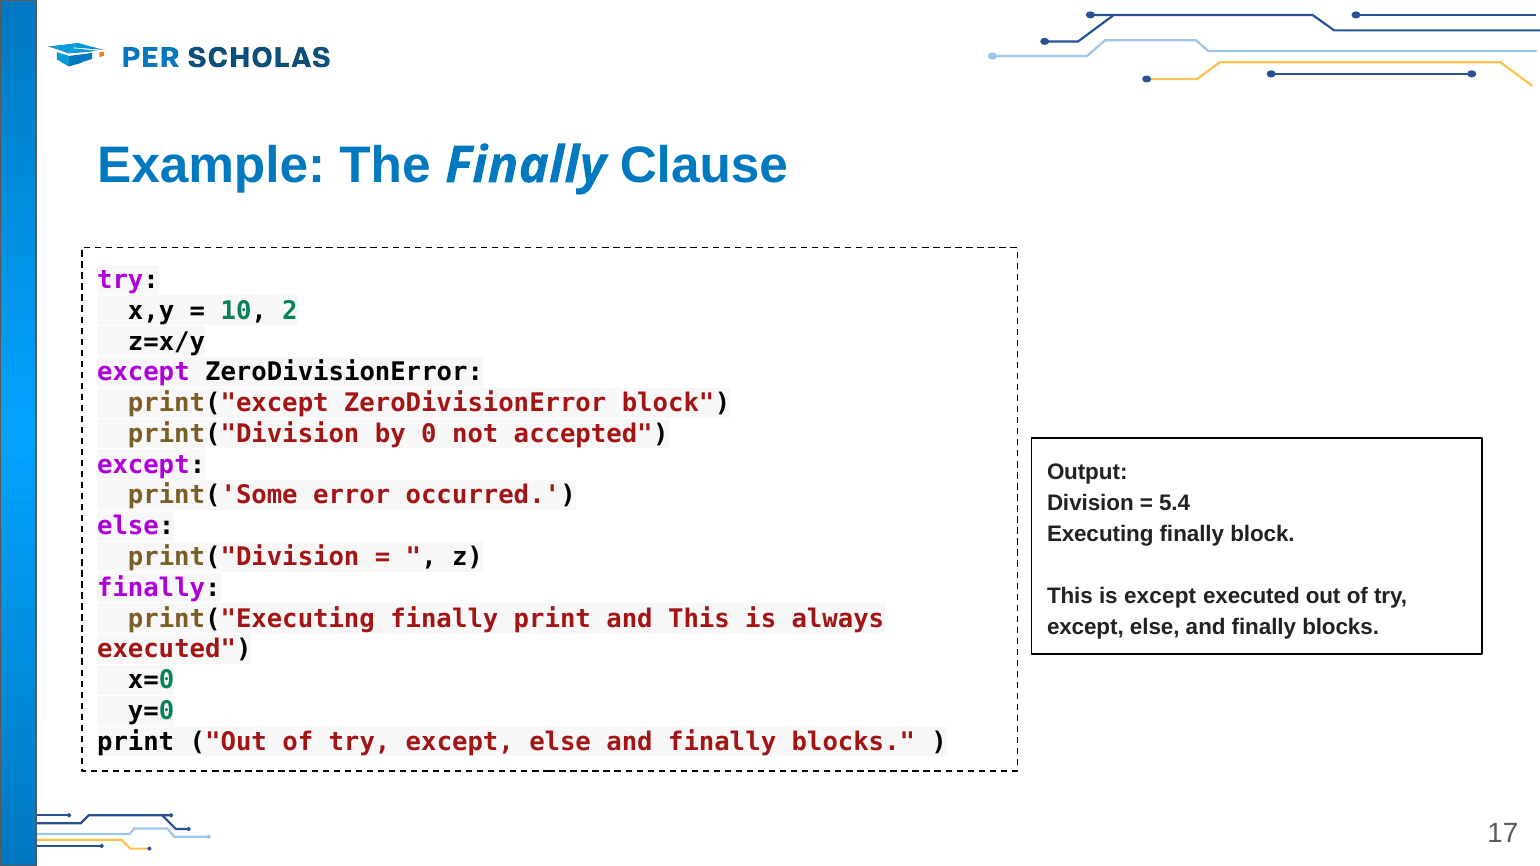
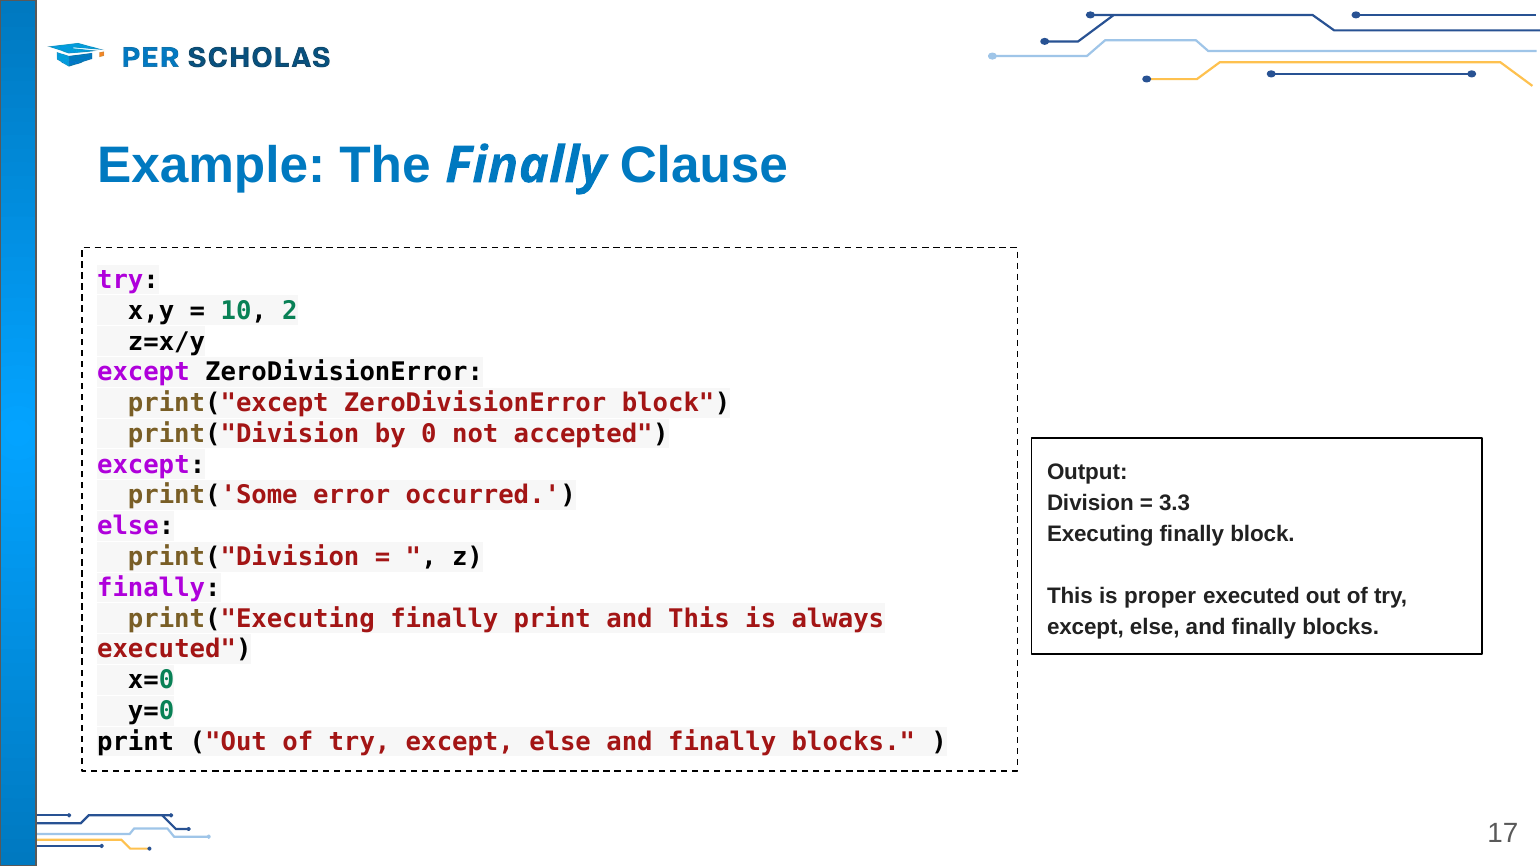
5.4: 5.4 -> 3.3
is except: except -> proper
